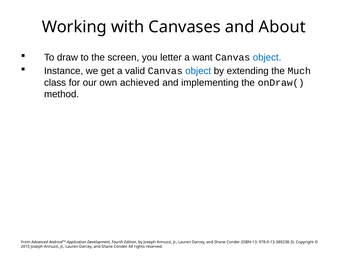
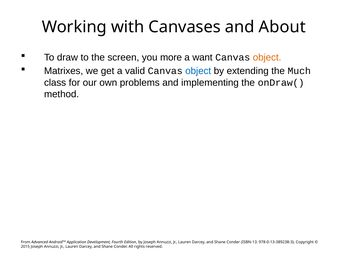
letter: letter -> more
object at (267, 58) colour: blue -> orange
Instance: Instance -> Matrixes
achieved: achieved -> problems
